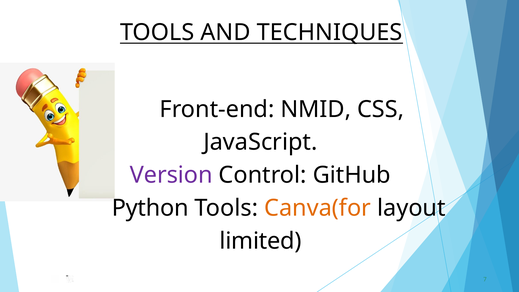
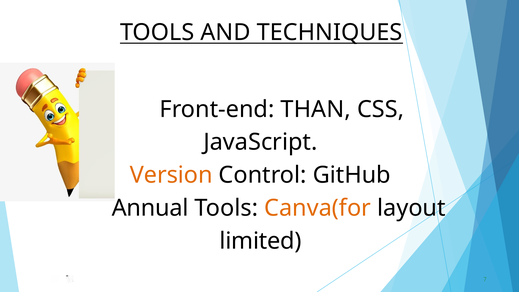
NMID: NMID -> THAN
Version colour: purple -> orange
Python: Python -> Annual
